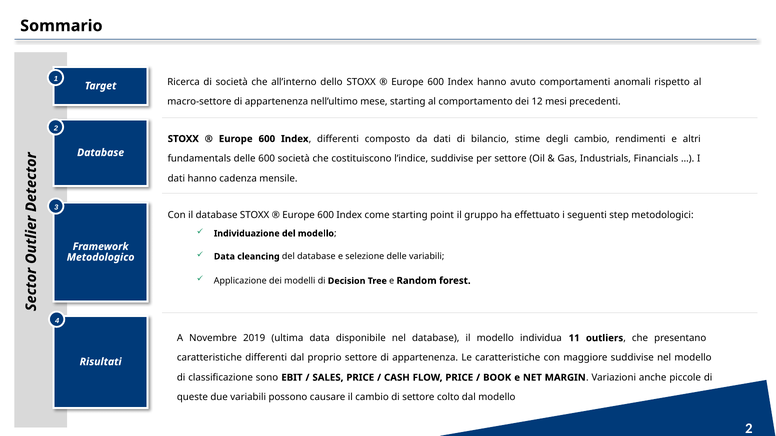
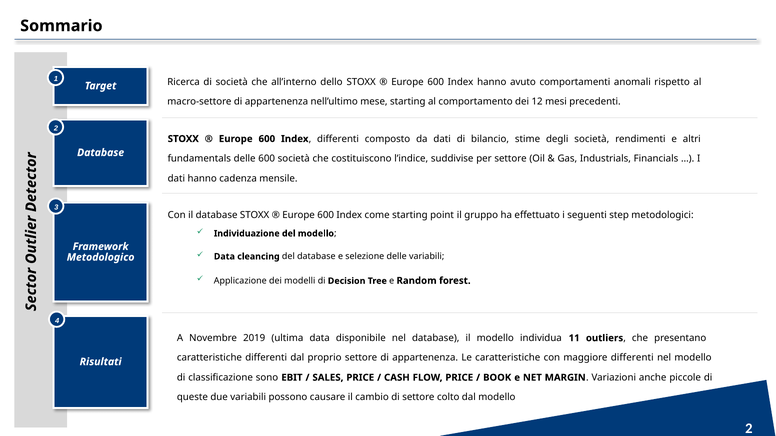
degli cambio: cambio -> società
maggiore suddivise: suddivise -> differenti
